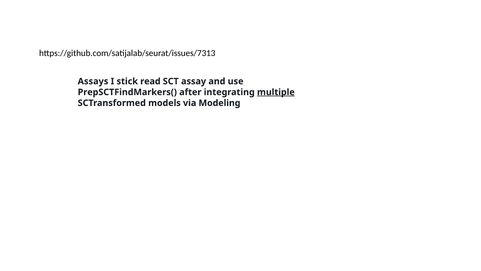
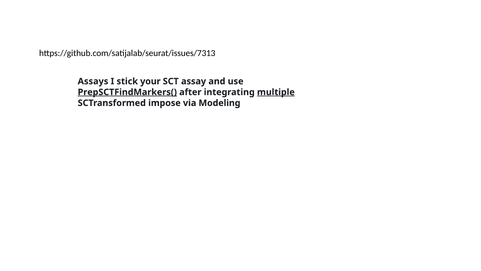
read: read -> your
PrepSCTFindMarkers( underline: none -> present
models: models -> impose
